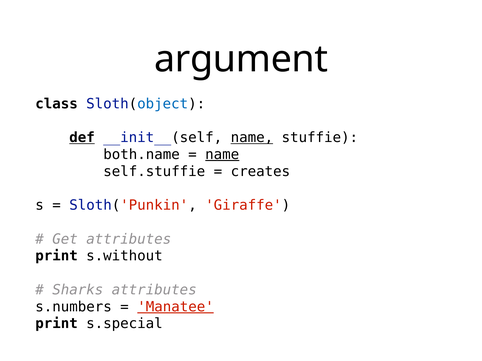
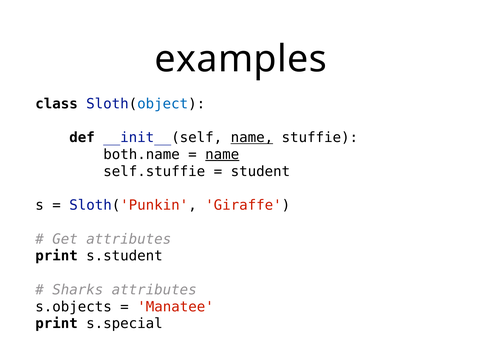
argument: argument -> examples
def underline: present -> none
creates: creates -> student
s.without: s.without -> s.student
s.numbers: s.numbers -> s.objects
Manatee underline: present -> none
